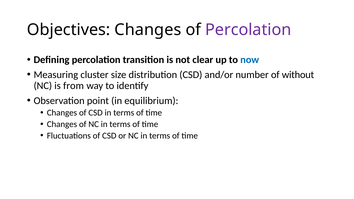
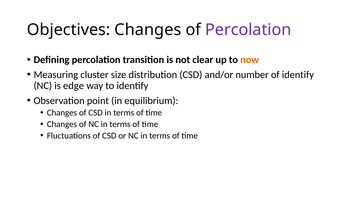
now colour: blue -> orange
of without: without -> identify
from: from -> edge
